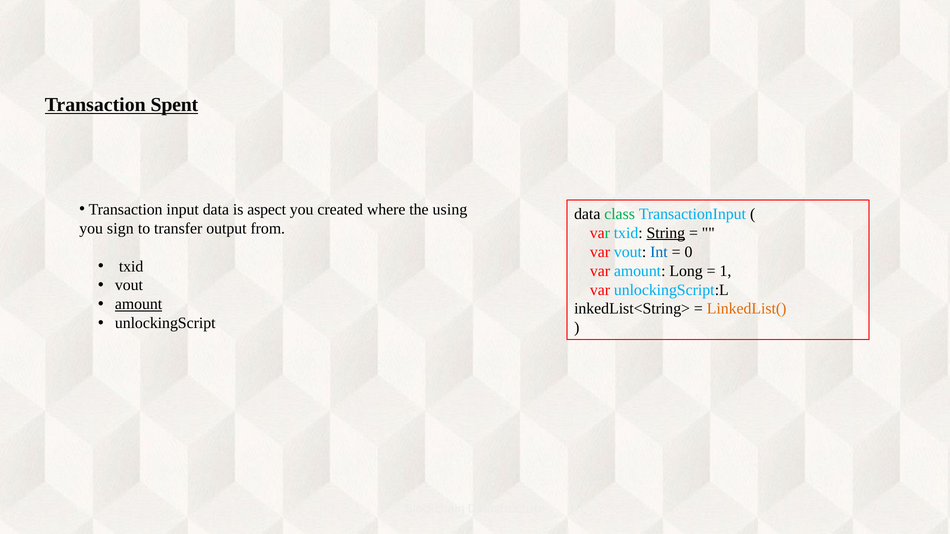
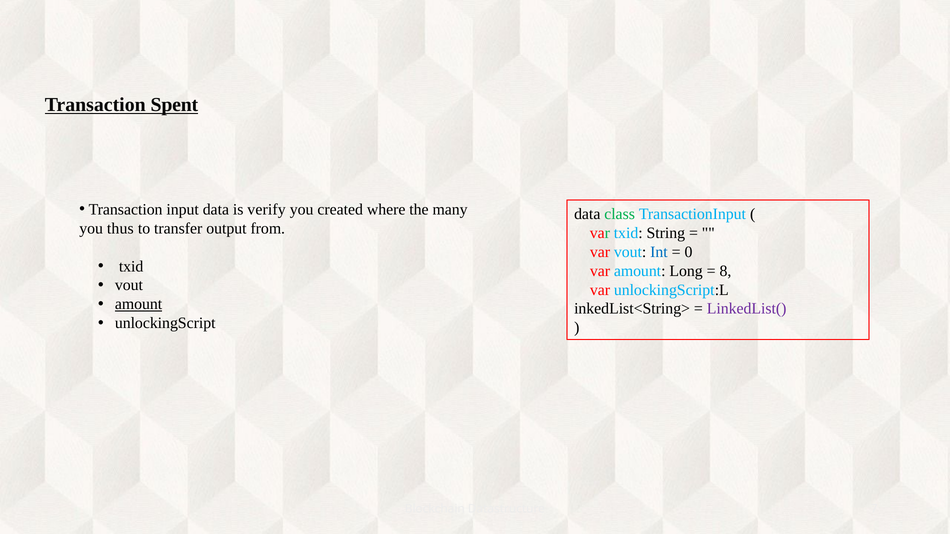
aspect: aspect -> verify
using: using -> many
sign: sign -> thus
String underline: present -> none
1: 1 -> 8
LinkedList( colour: orange -> purple
